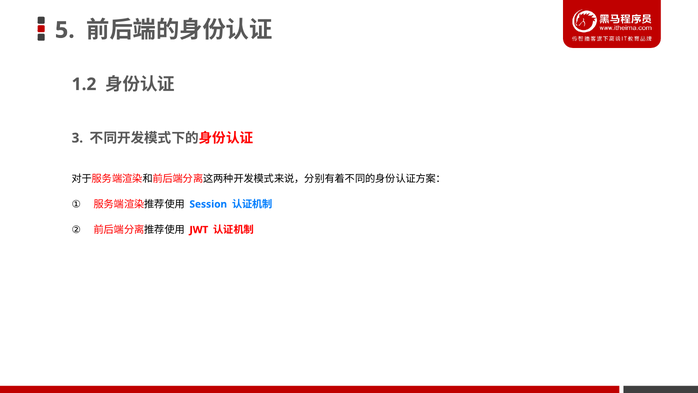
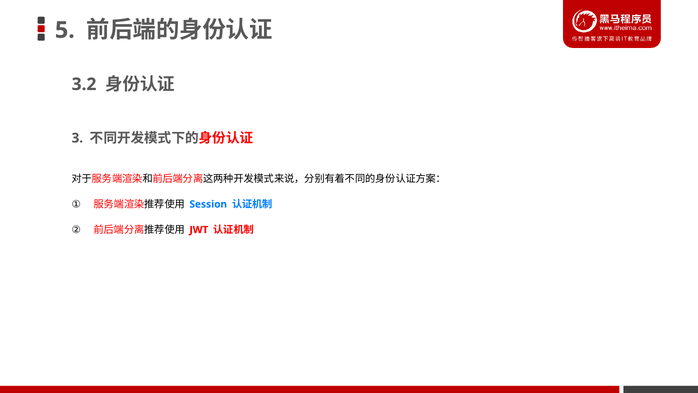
1.2: 1.2 -> 3.2
